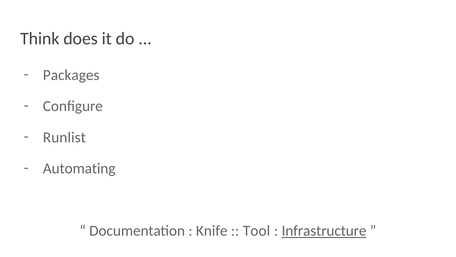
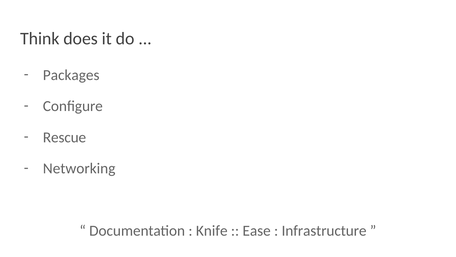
Runlist: Runlist -> Rescue
Automating: Automating -> Networking
Tool: Tool -> Ease
Infrastructure underline: present -> none
